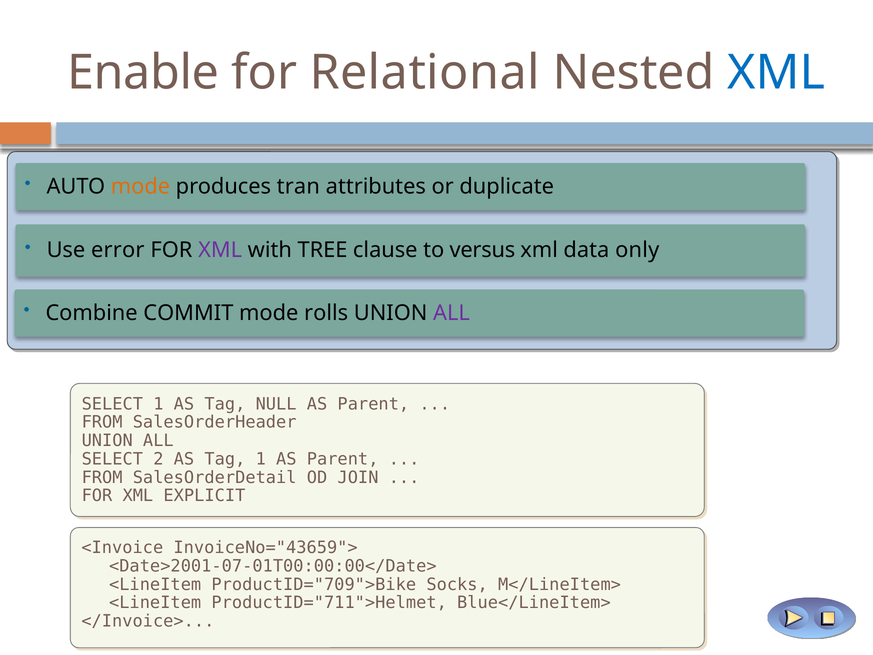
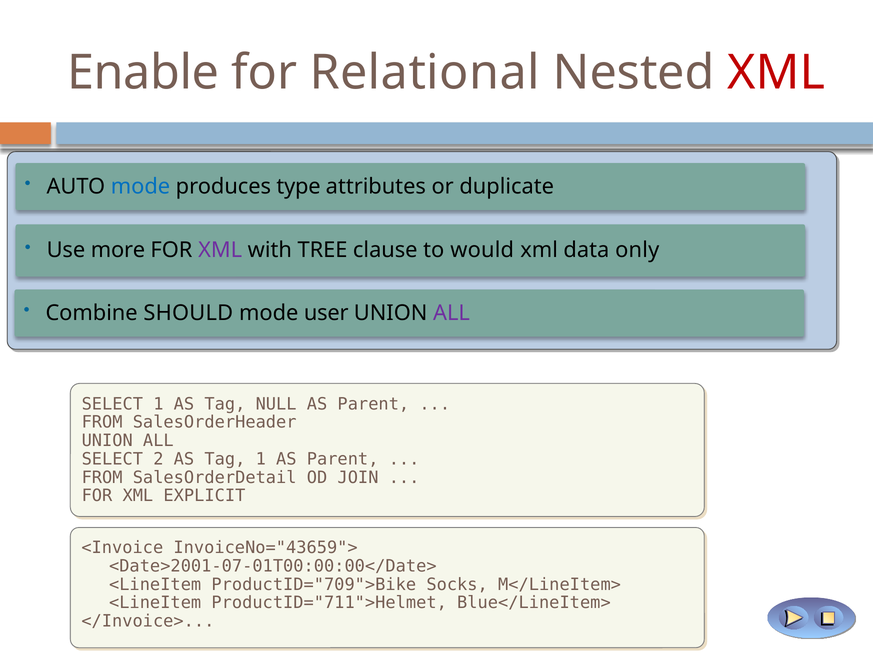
XML at (776, 72) colour: blue -> red
mode at (141, 186) colour: orange -> blue
produces tran: tran -> type
error: error -> more
versus: versus -> would
COMMIT: COMMIT -> SHOULD
rolls: rolls -> user
